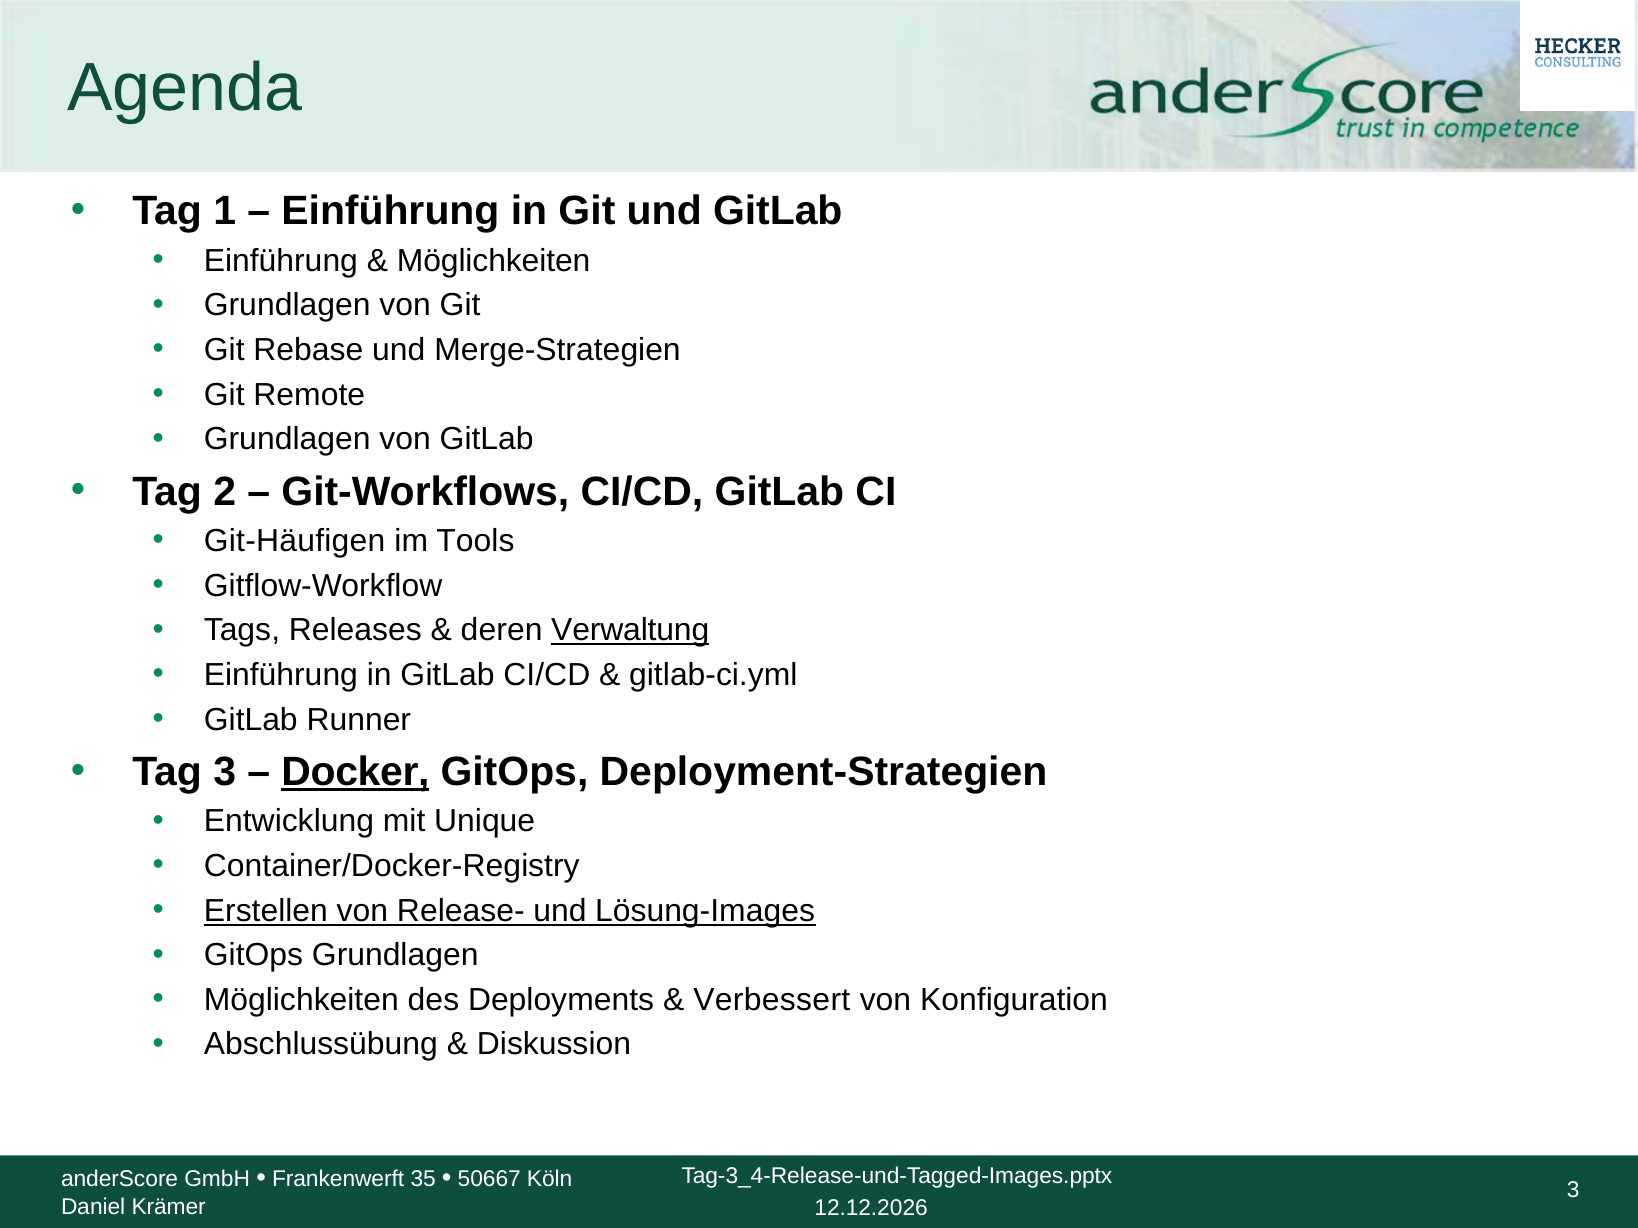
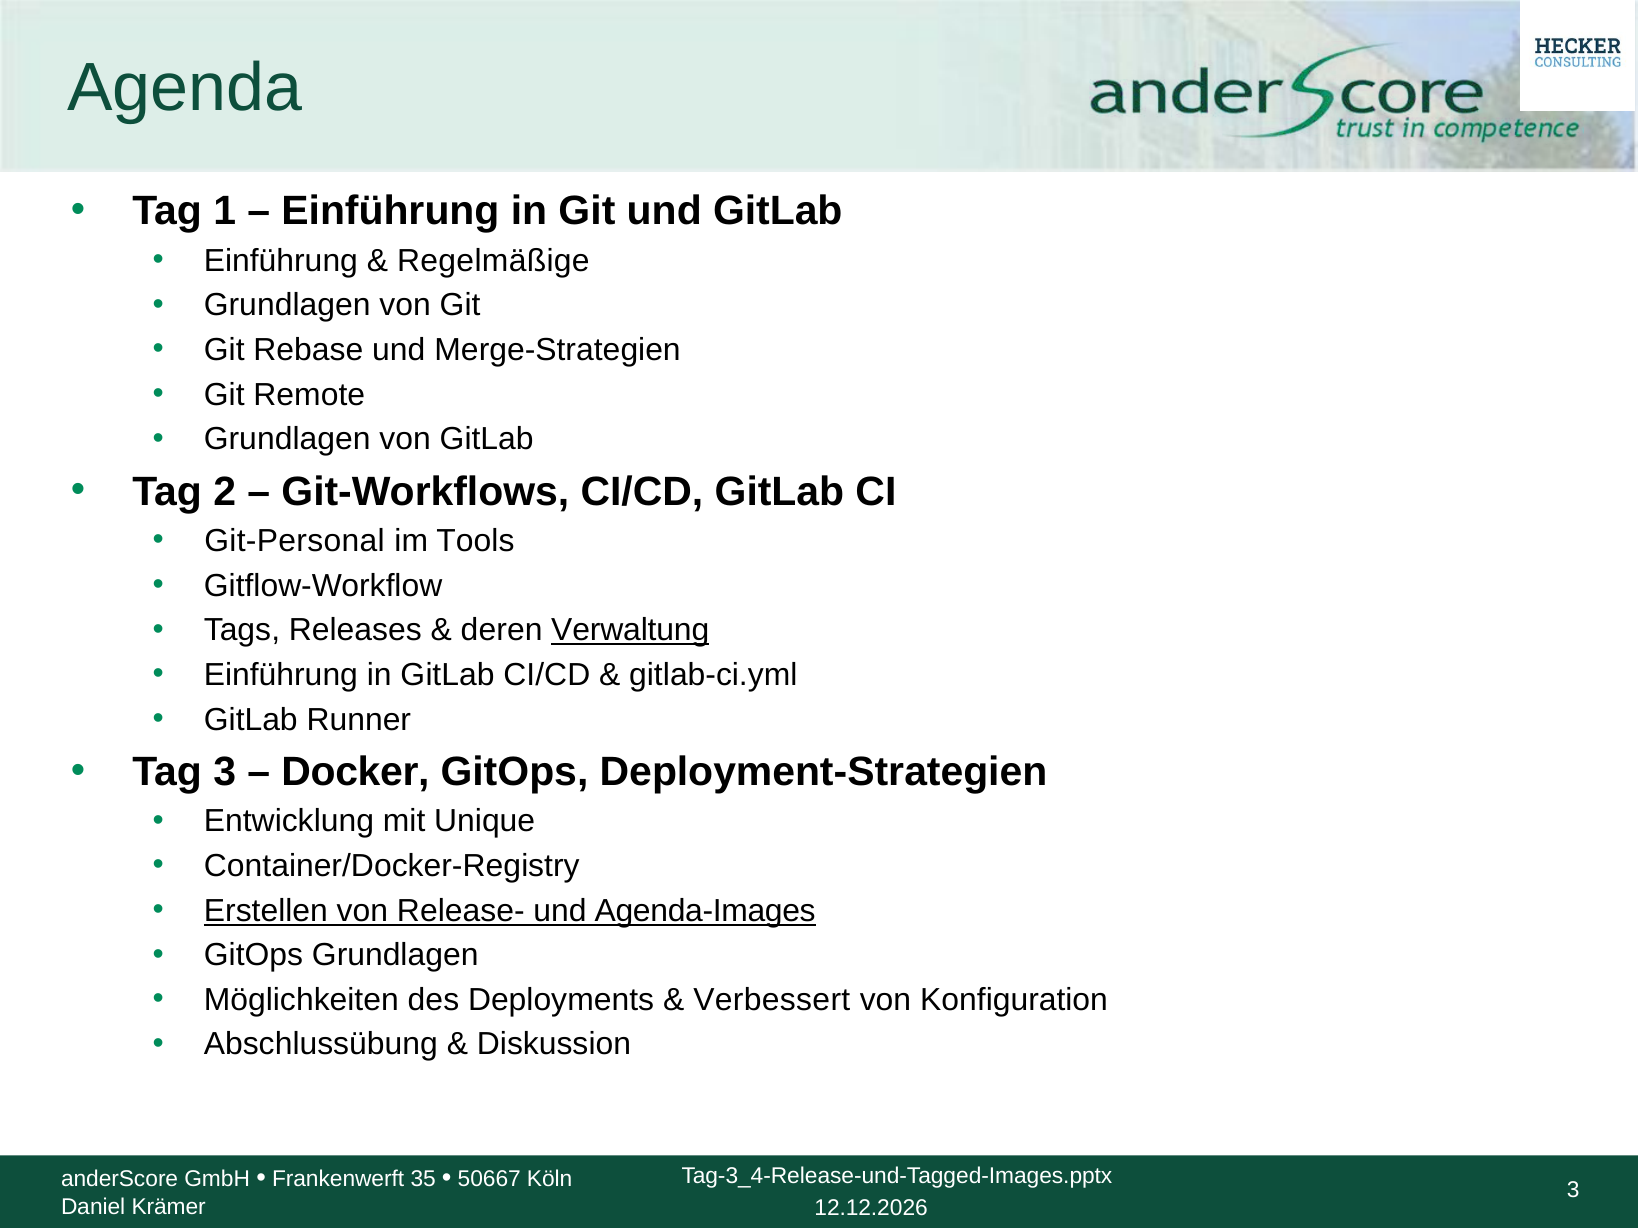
Möglichkeiten at (494, 261): Möglichkeiten -> Regelmäßige
Git-Häufigen: Git-Häufigen -> Git-Personal
Docker underline: present -> none
Lösung-Images: Lösung-Images -> Agenda-Images
